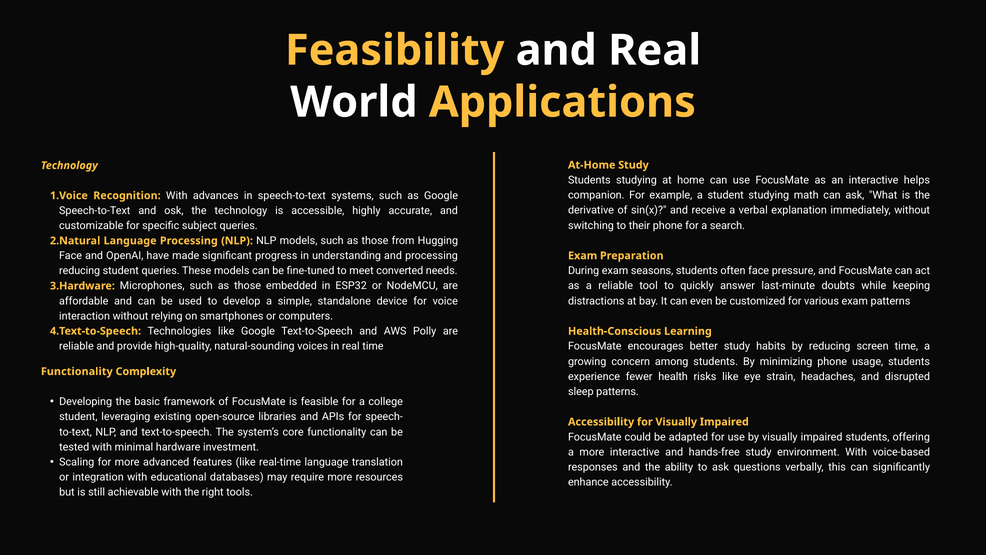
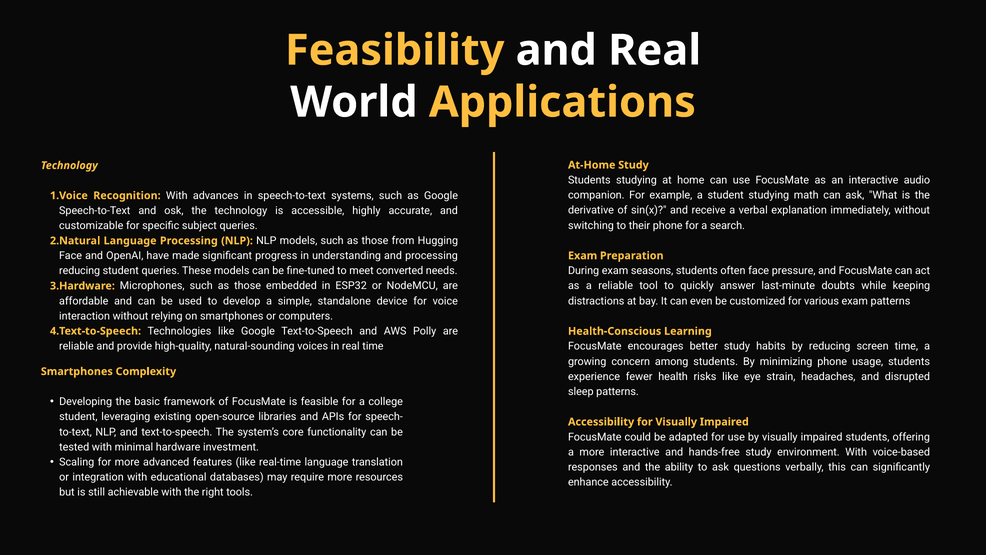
helps: helps -> audio
Functionality at (77, 371): Functionality -> Smartphones
